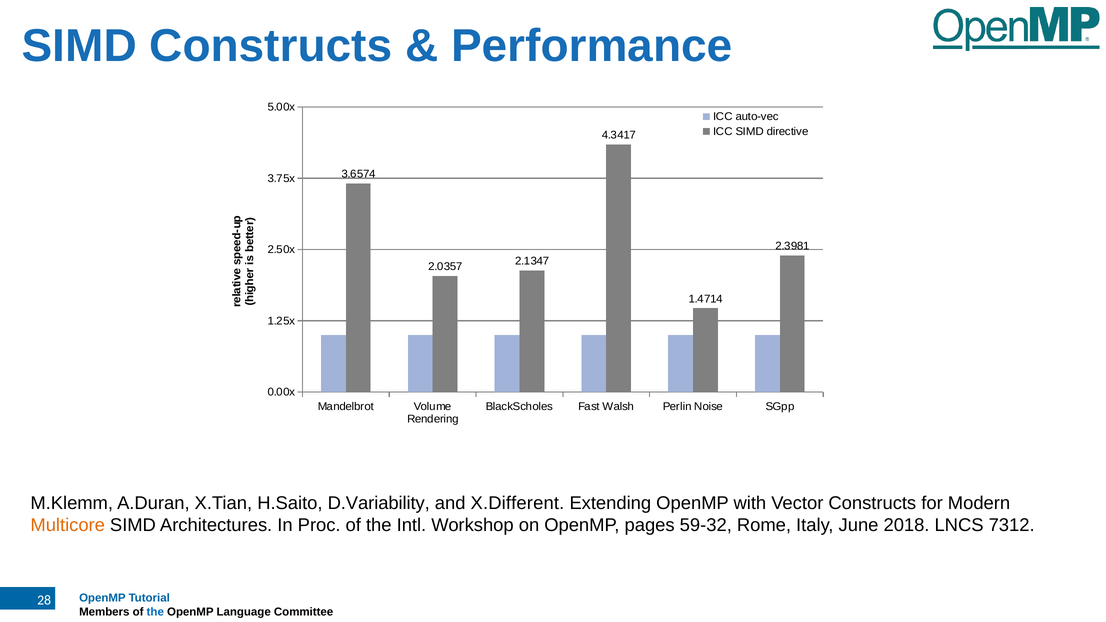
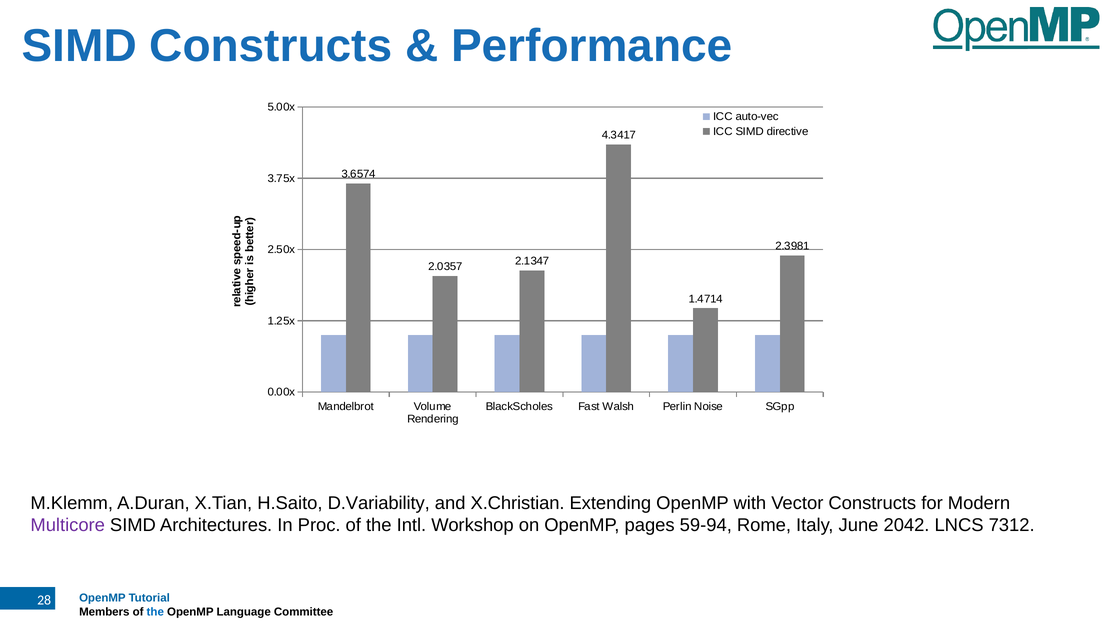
X.Different: X.Different -> X.Christian
Multicore colour: orange -> purple
59-32: 59-32 -> 59-94
2018: 2018 -> 2042
